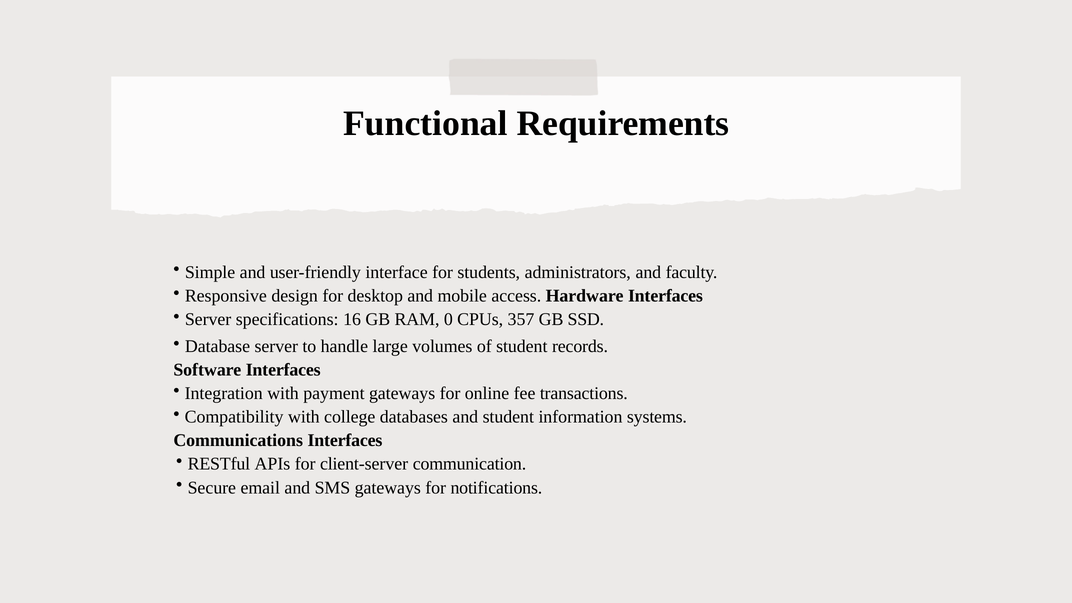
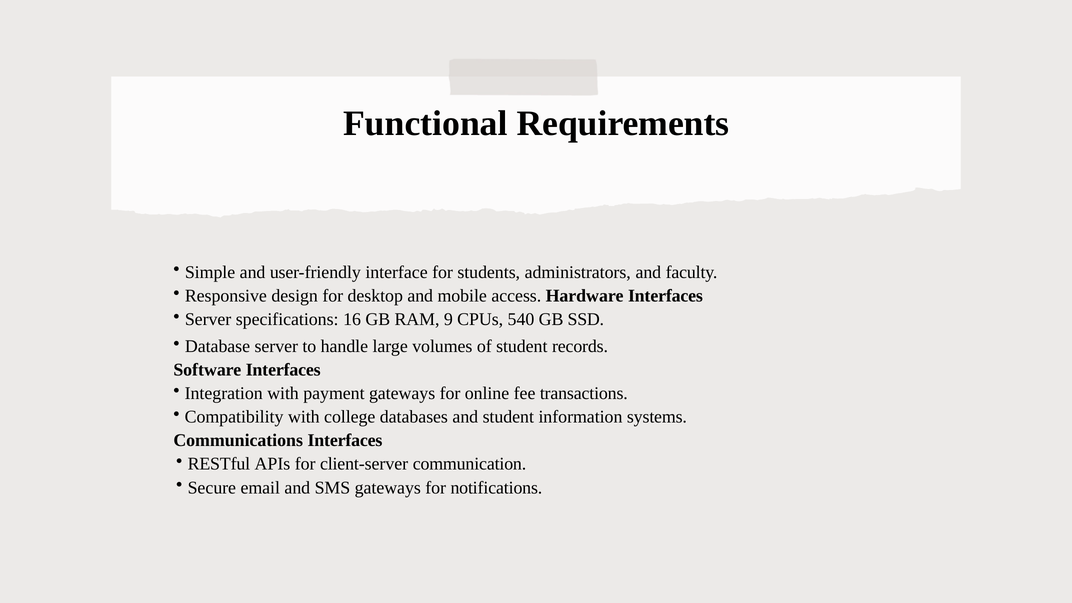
0: 0 -> 9
357: 357 -> 540
